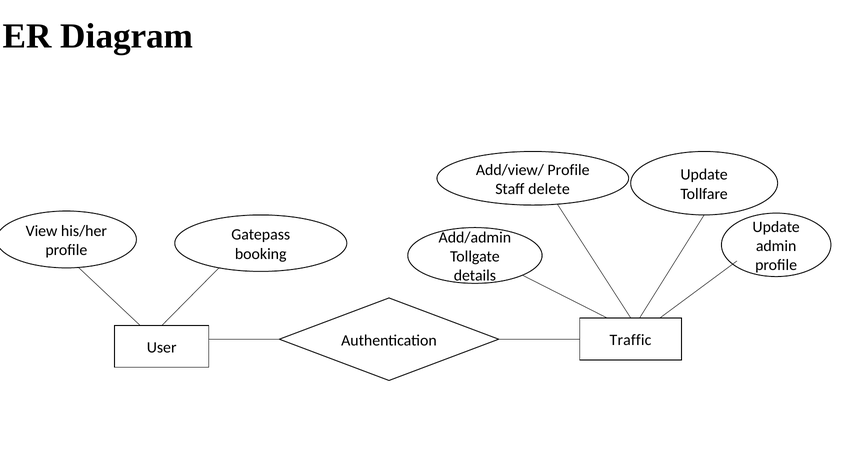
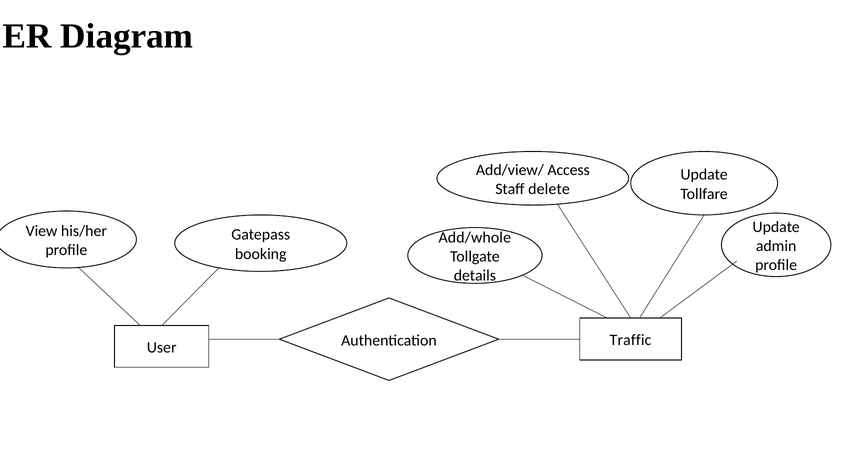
Add/view/ Profile: Profile -> Access
Add/admin: Add/admin -> Add/whole
